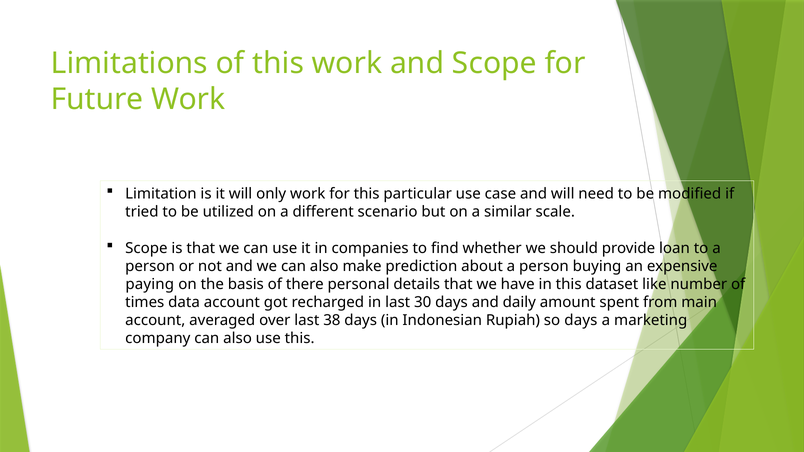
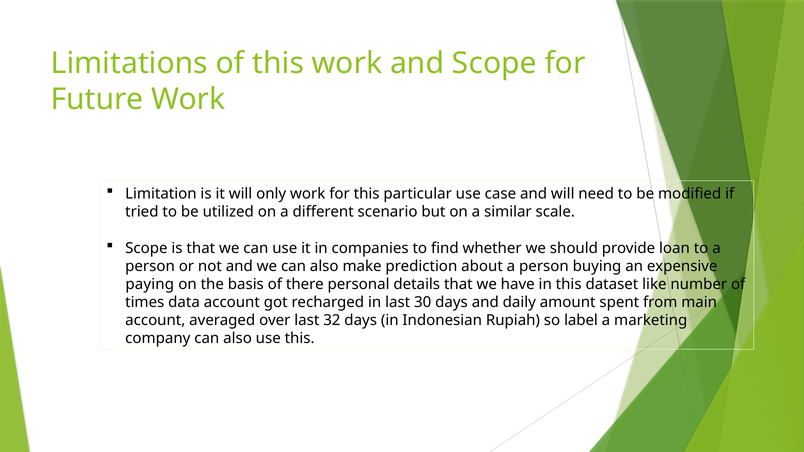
38: 38 -> 32
so days: days -> label
